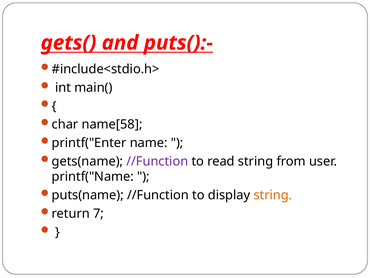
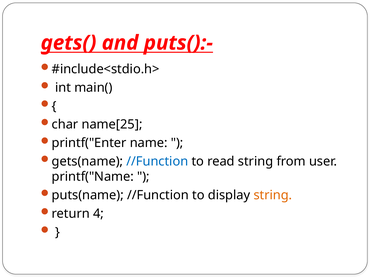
name[58: name[58 -> name[25
//Function at (157, 161) colour: purple -> blue
7: 7 -> 4
